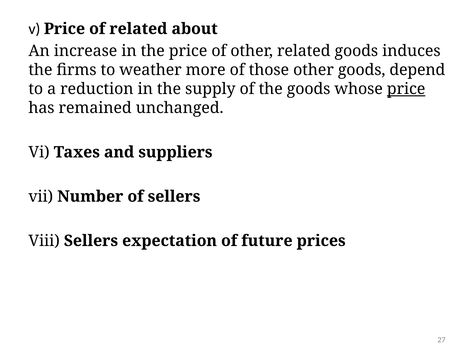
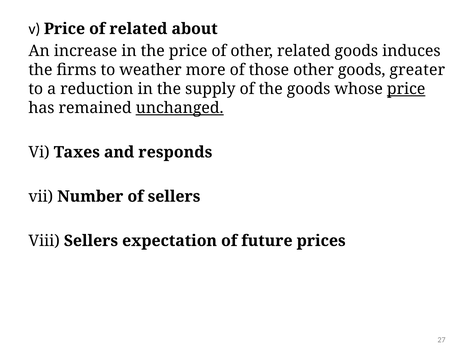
depend: depend -> greater
unchanged underline: none -> present
suppliers: suppliers -> responds
